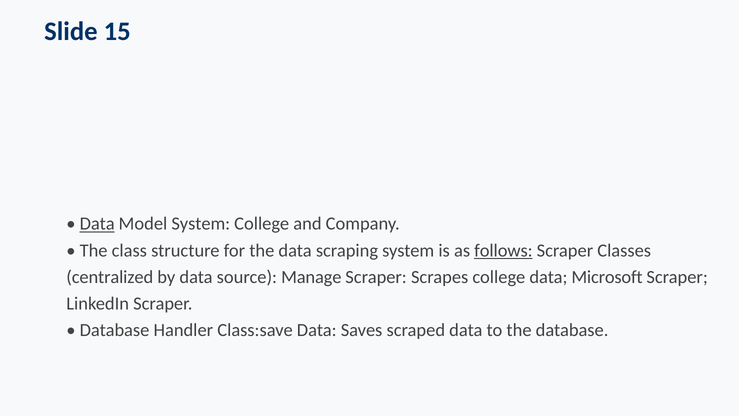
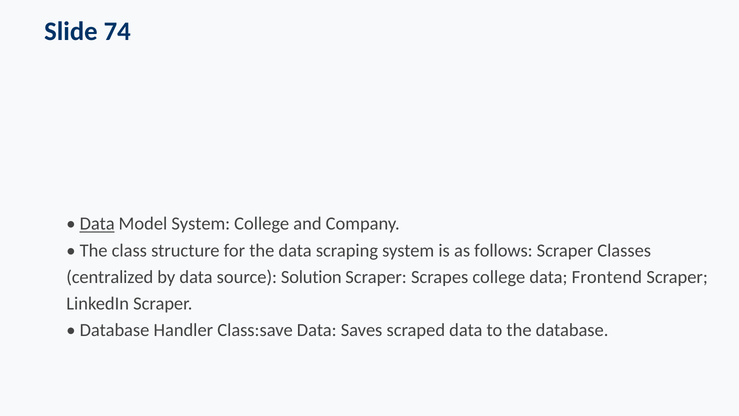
15: 15 -> 74
follows underline: present -> none
Manage: Manage -> Solution
Microsoft: Microsoft -> Frontend
